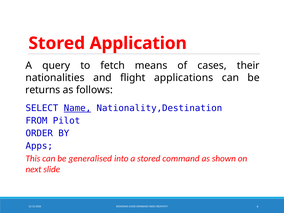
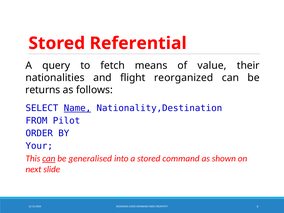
Application: Application -> Referential
cases: cases -> value
applications: applications -> reorganized
Apps: Apps -> Your
can at (49, 159) underline: none -> present
